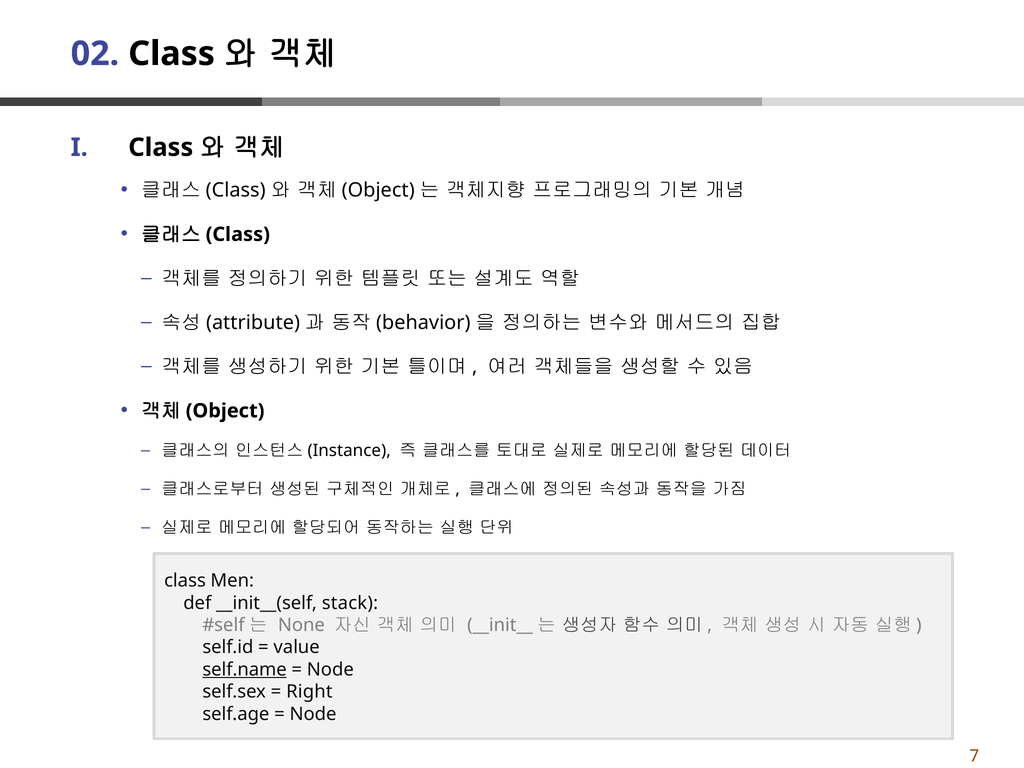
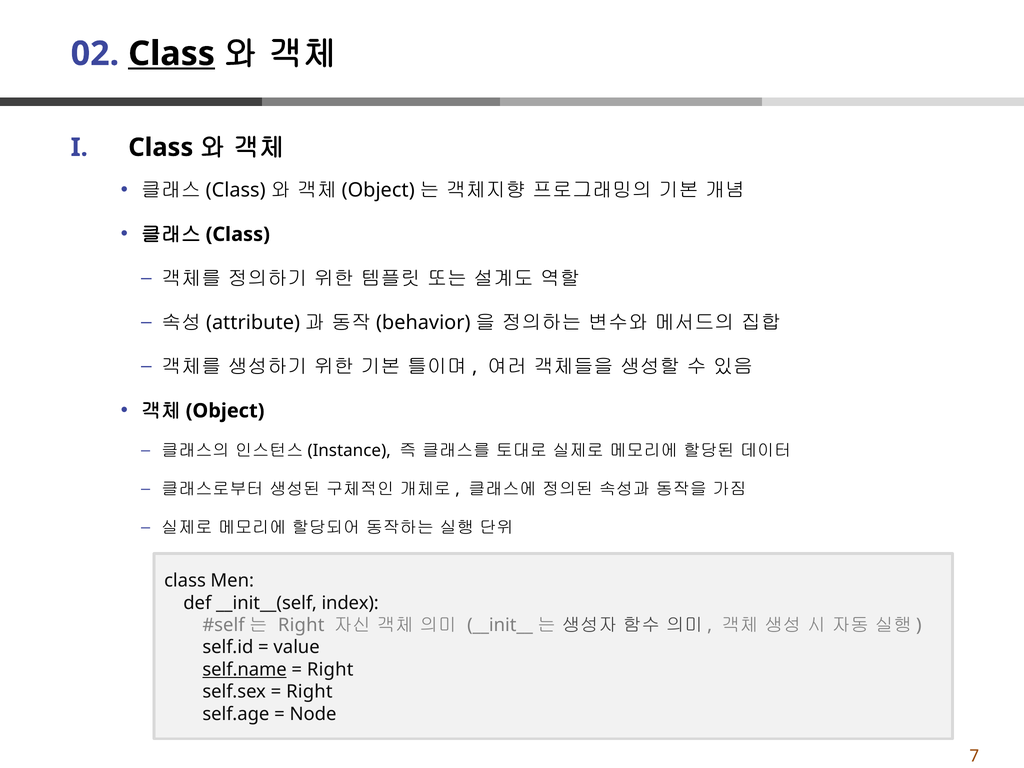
Class at (172, 54) underline: none -> present
stack: stack -> index
None at (301, 625): None -> Right
Node at (330, 670): Node -> Right
